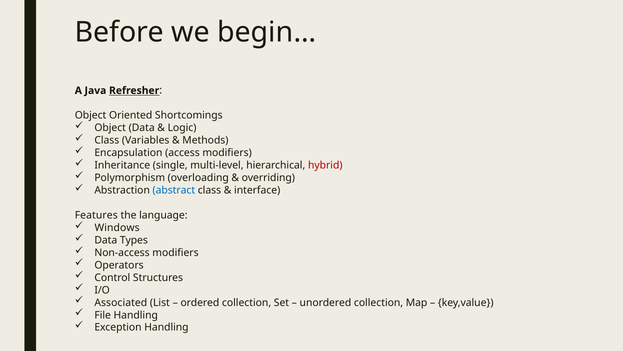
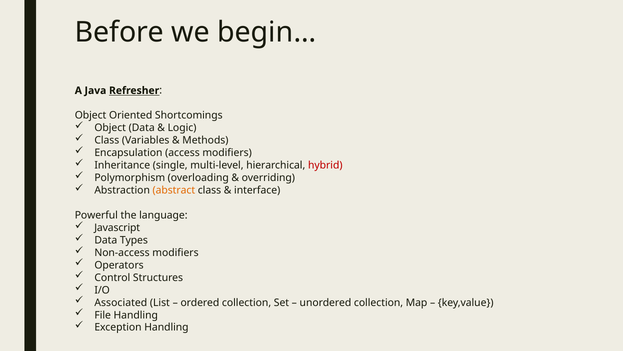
abstract colour: blue -> orange
Features: Features -> Powerful
Windows: Windows -> Javascript
